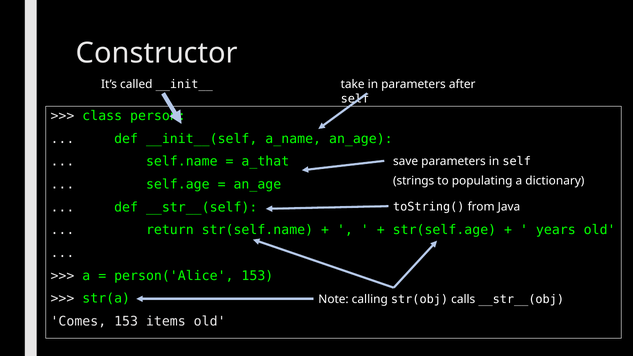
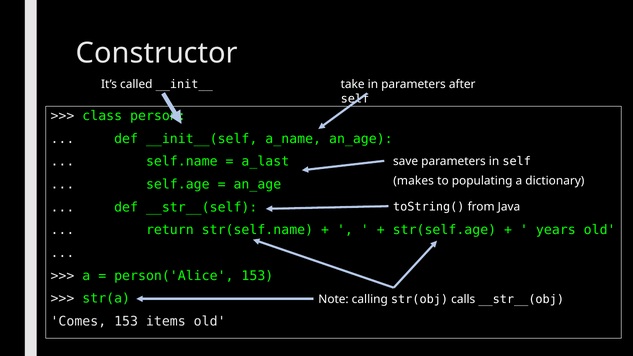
a_that: a_that -> a_last
strings: strings -> makes
